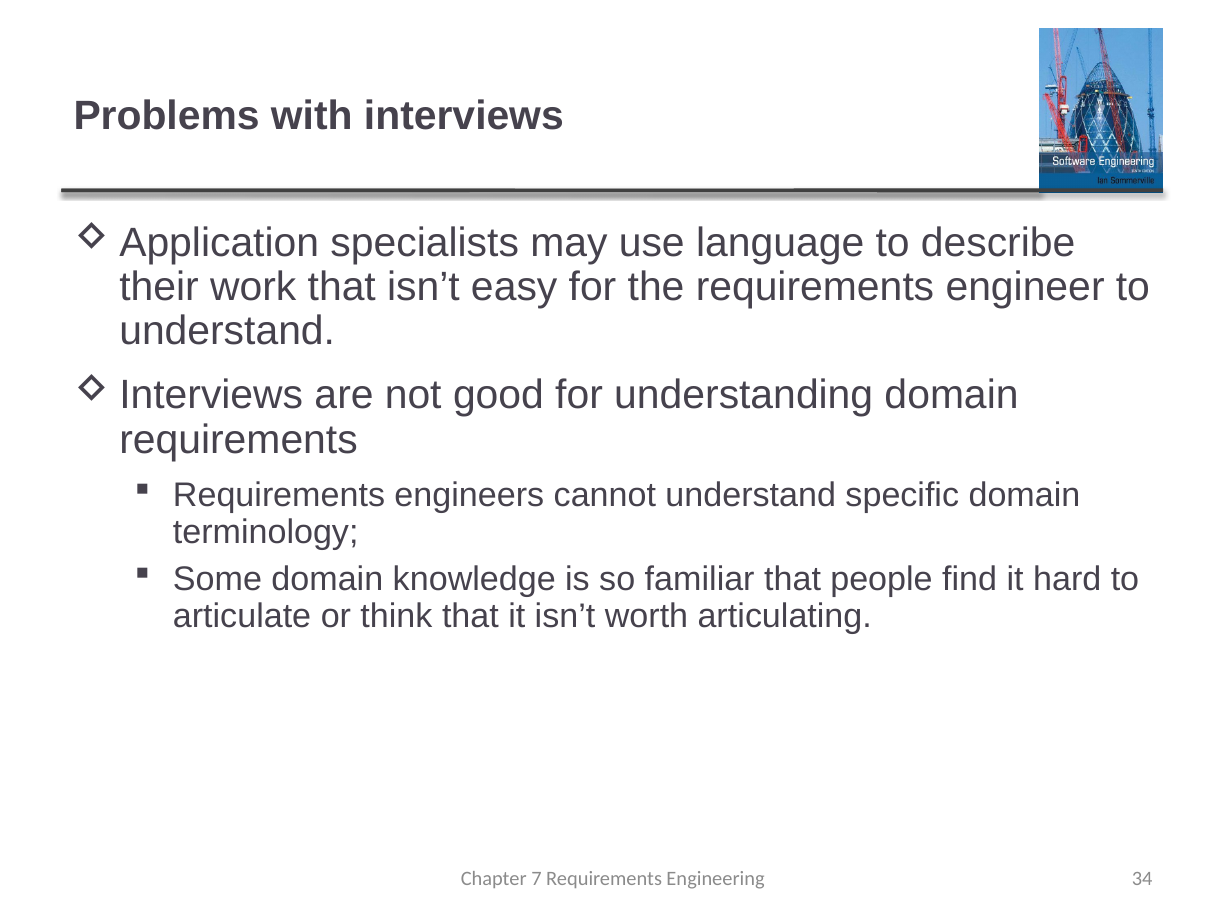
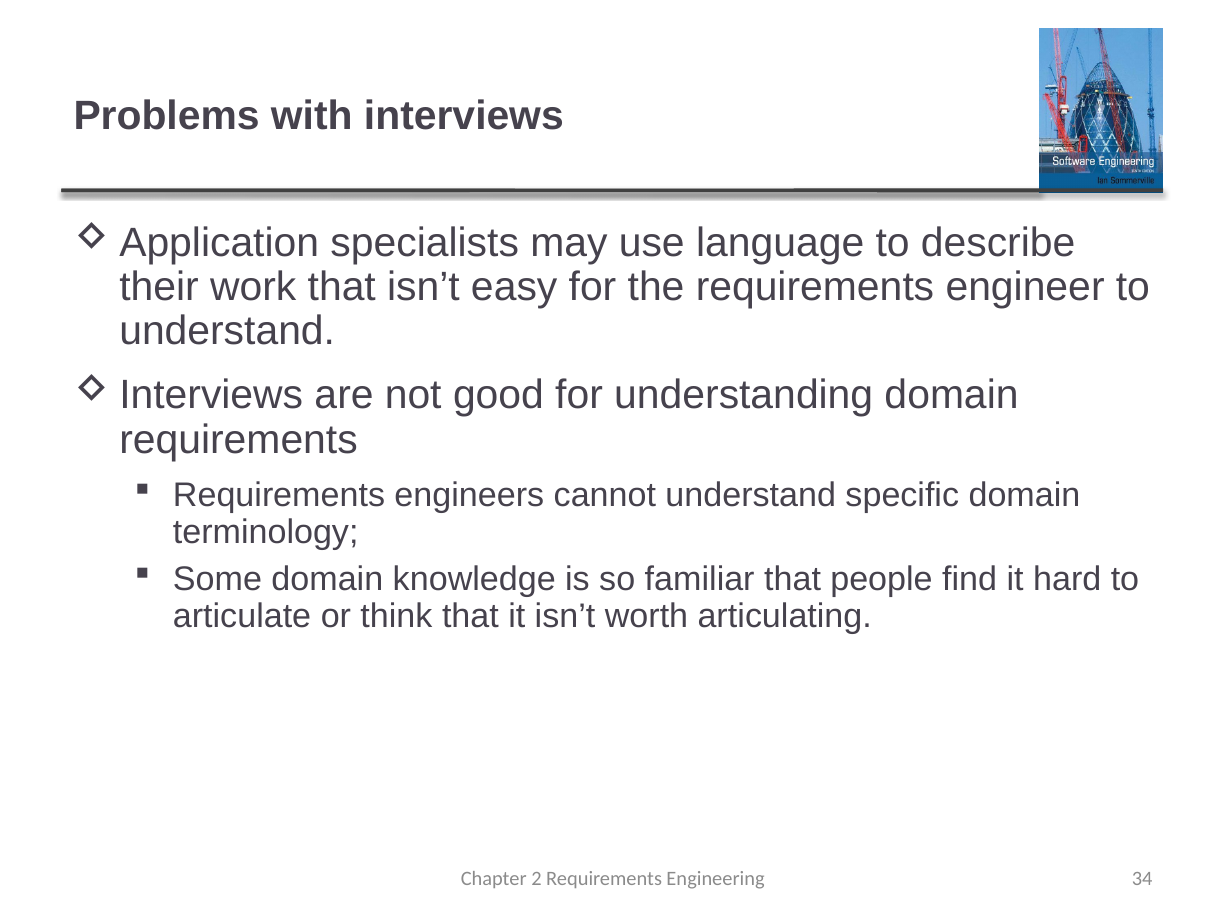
7: 7 -> 2
